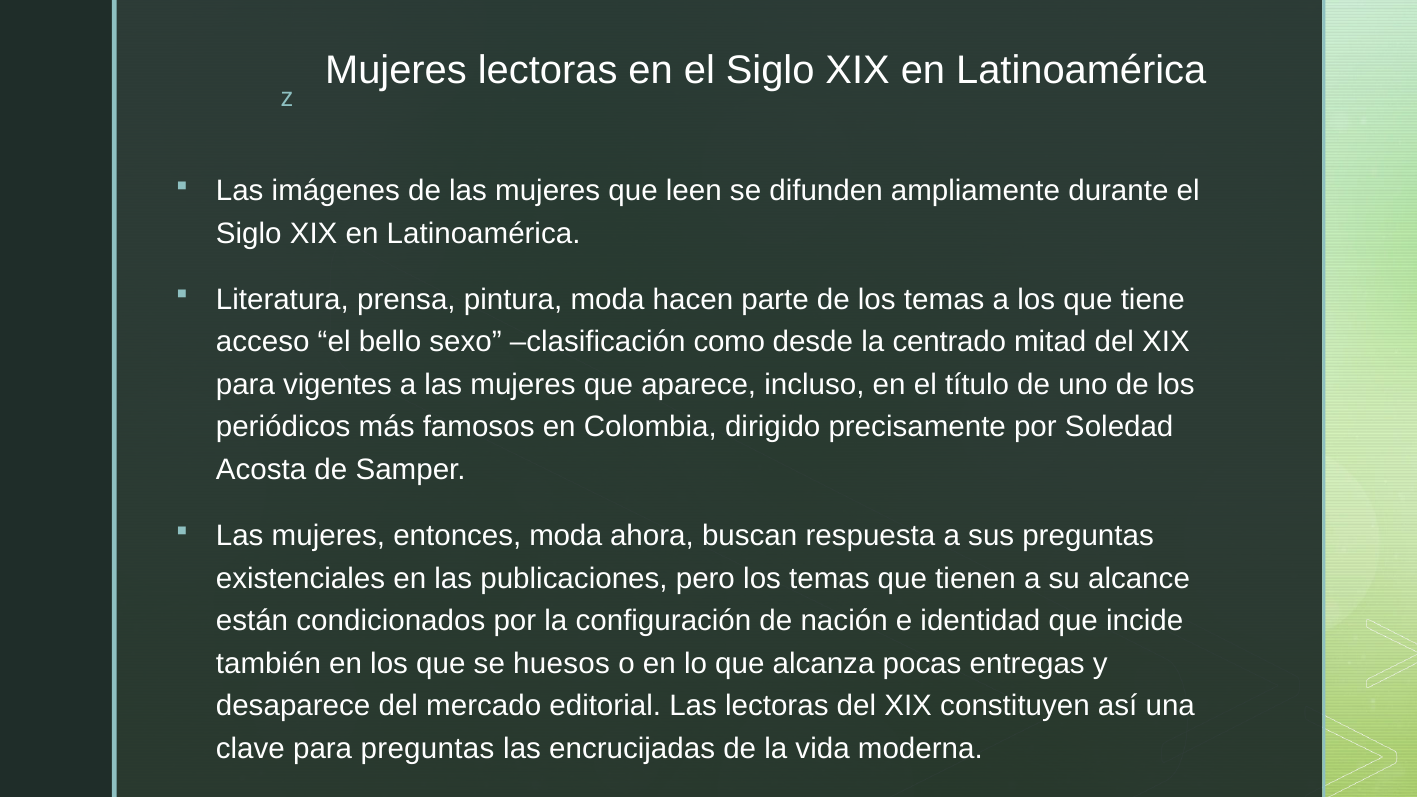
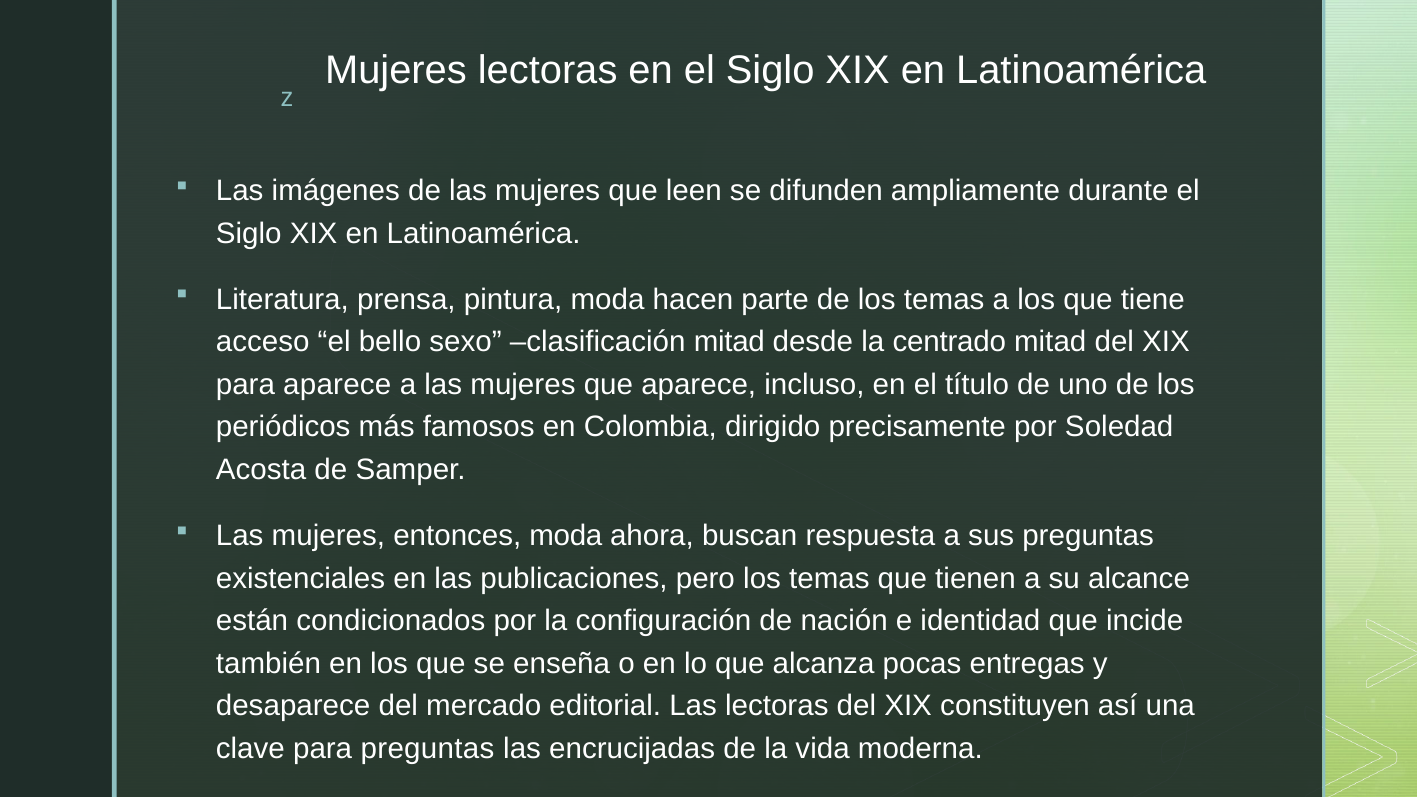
clasificación como: como -> mitad
para vigentes: vigentes -> aparece
huesos: huesos -> enseña
